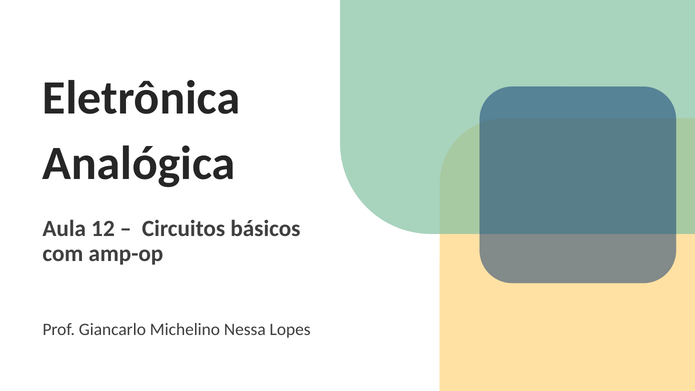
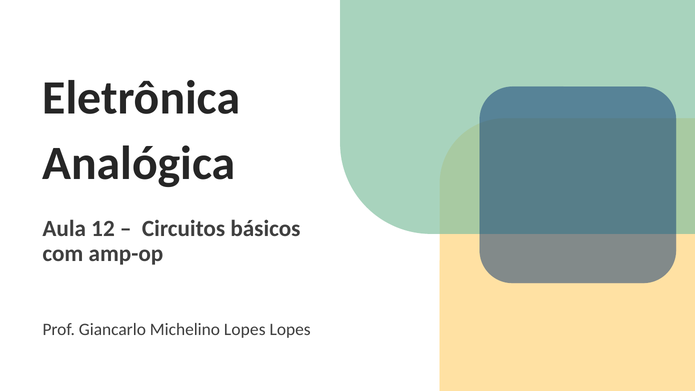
Michelino Nessa: Nessa -> Lopes
